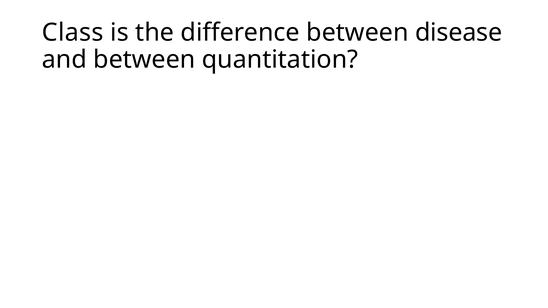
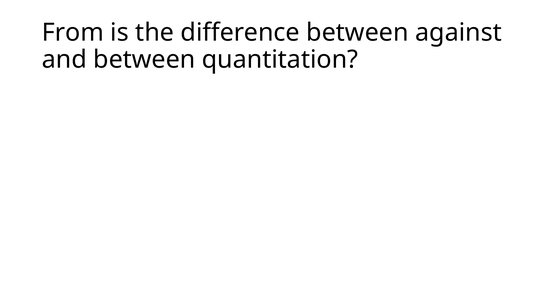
Class: Class -> From
disease: disease -> against
